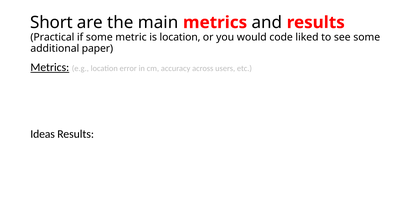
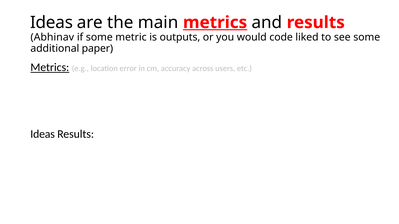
Short at (52, 23): Short -> Ideas
metrics at (215, 23) underline: none -> present
Practical: Practical -> Abhinav
is location: location -> outputs
